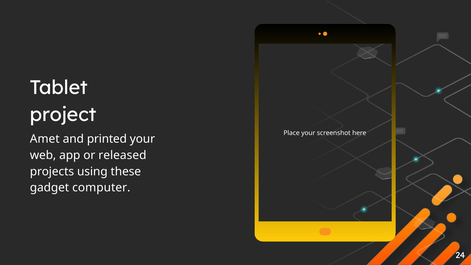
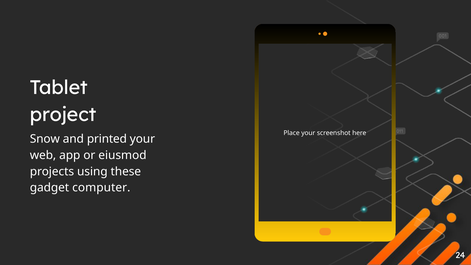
Amet: Amet -> Snow
released: released -> eiusmod
